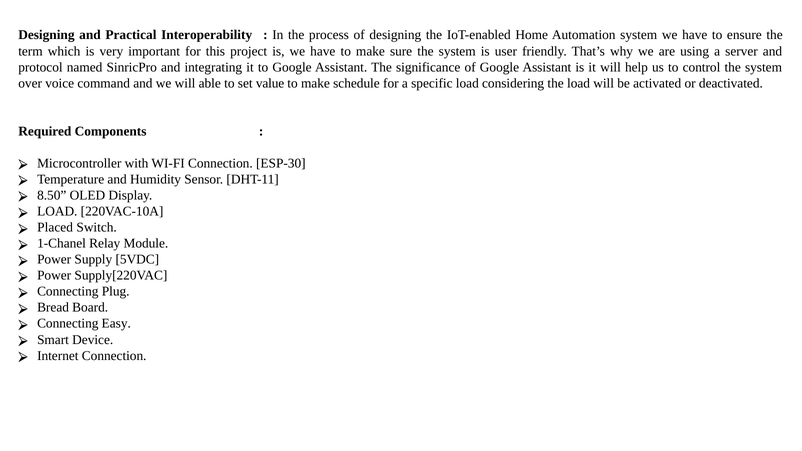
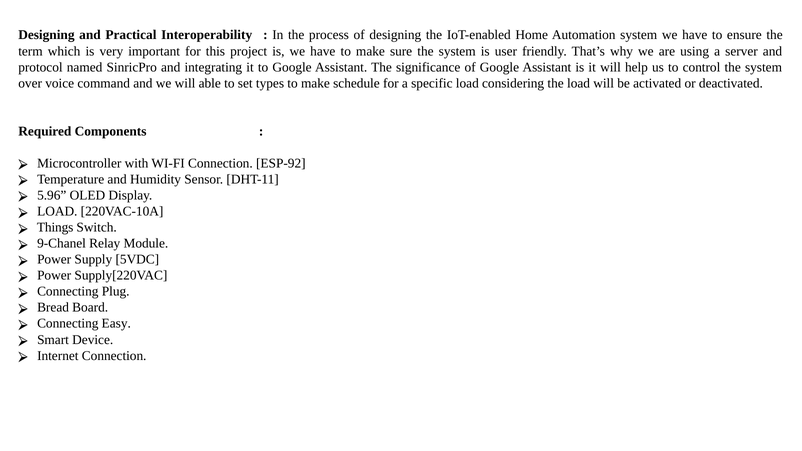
value: value -> types
ESP-30: ESP-30 -> ESP-92
8.50: 8.50 -> 5.96
Placed: Placed -> Things
1-Chanel: 1-Chanel -> 9-Chanel
